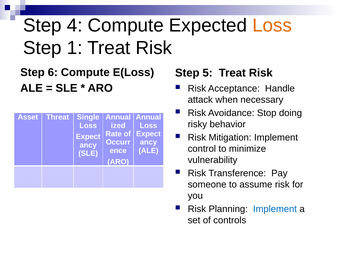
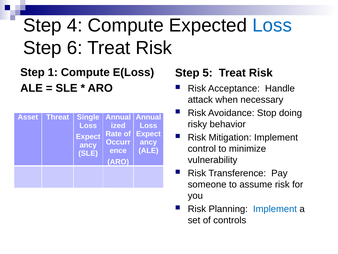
Loss at (272, 25) colour: orange -> blue
1: 1 -> 6
6: 6 -> 1
